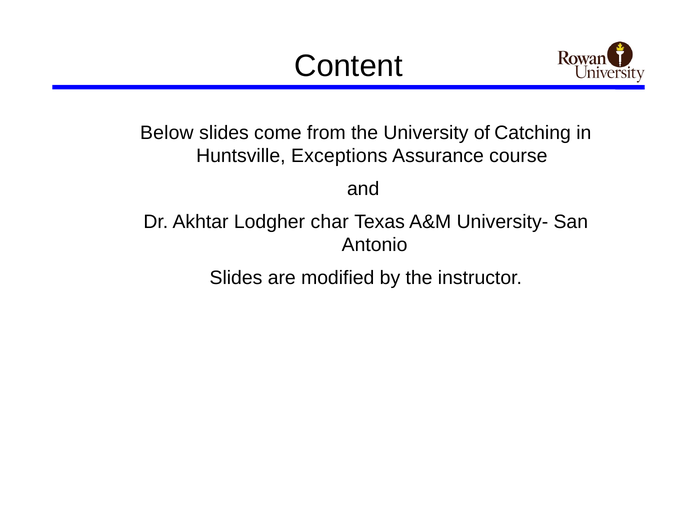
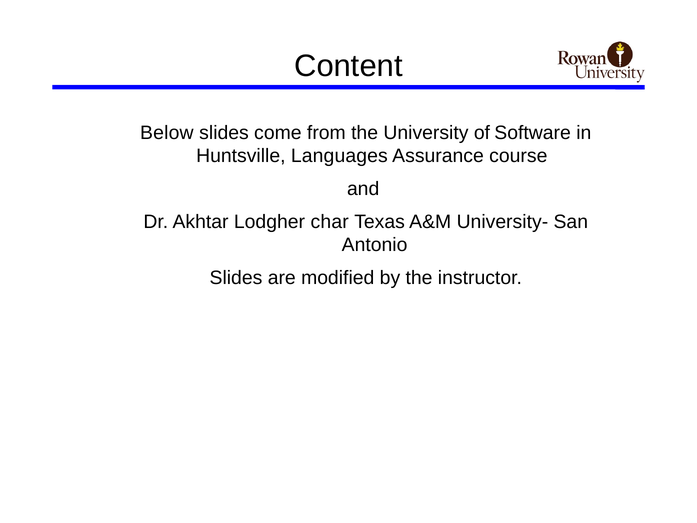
Catching: Catching -> Software
Exceptions: Exceptions -> Languages
